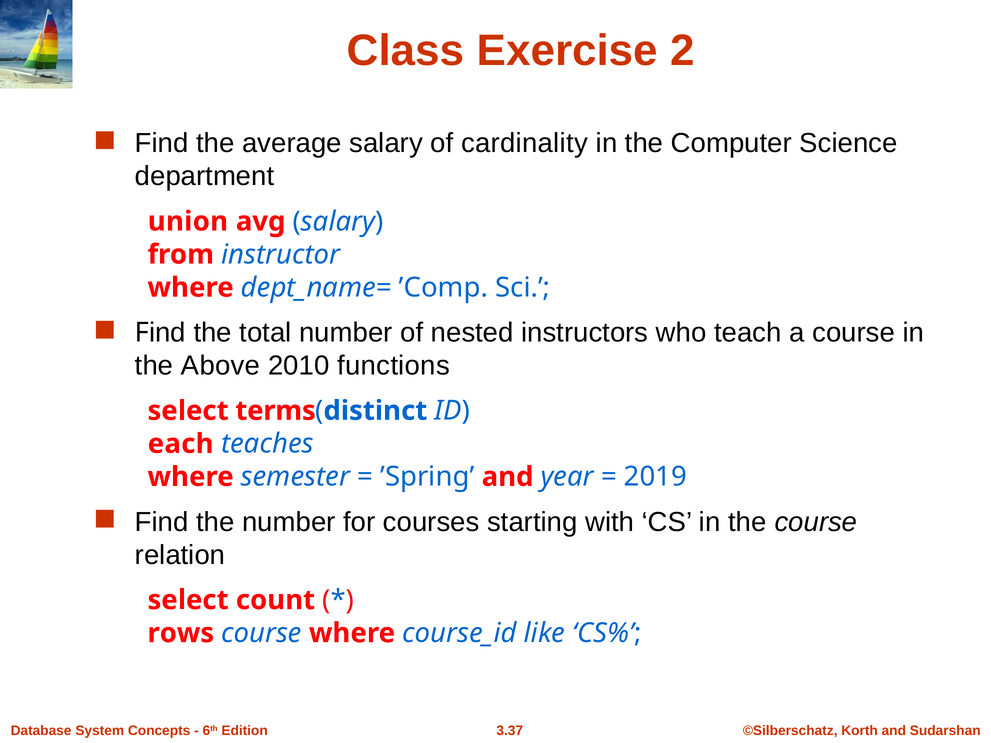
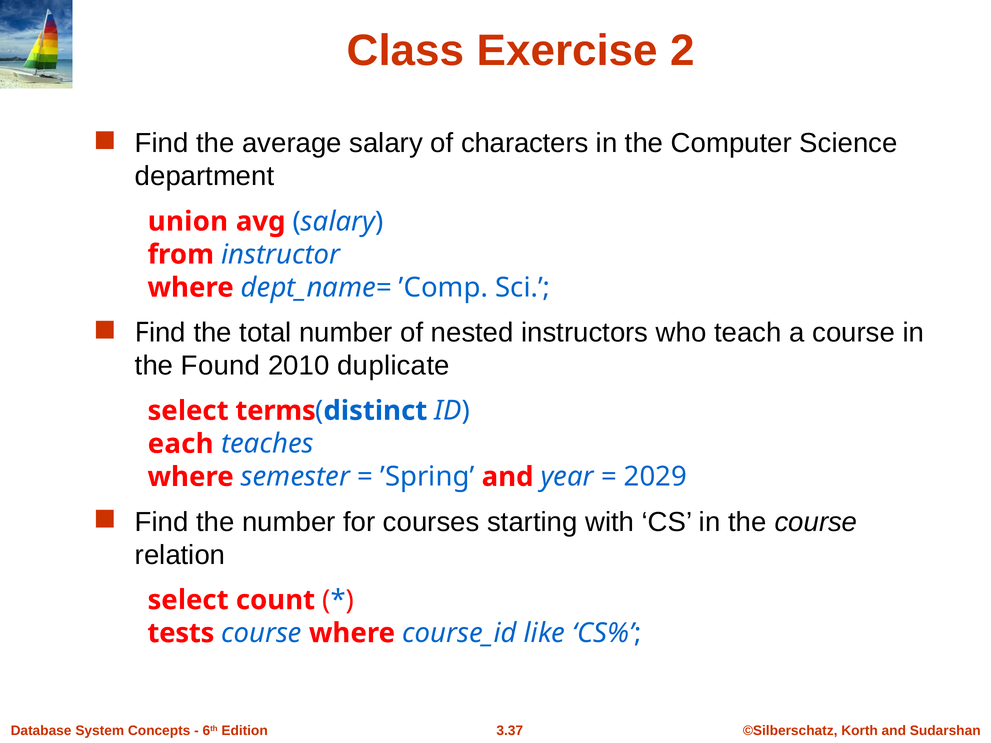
cardinality: cardinality -> characters
Above: Above -> Found
functions: functions -> duplicate
2019: 2019 -> 2029
rows: rows -> tests
